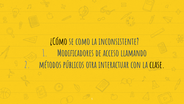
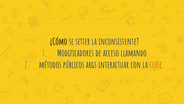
como: como -> setter
otra: otra -> args
clase colour: black -> orange
